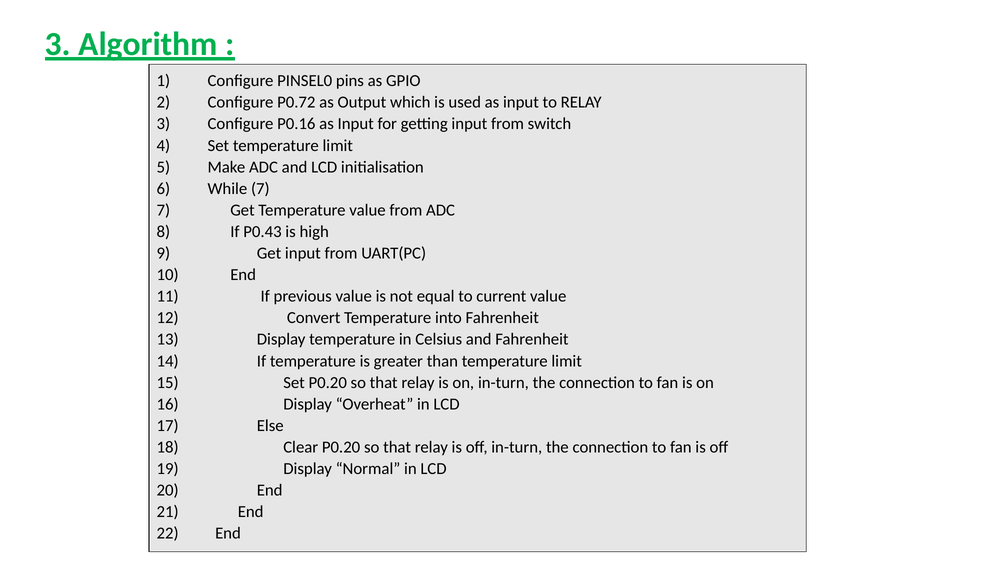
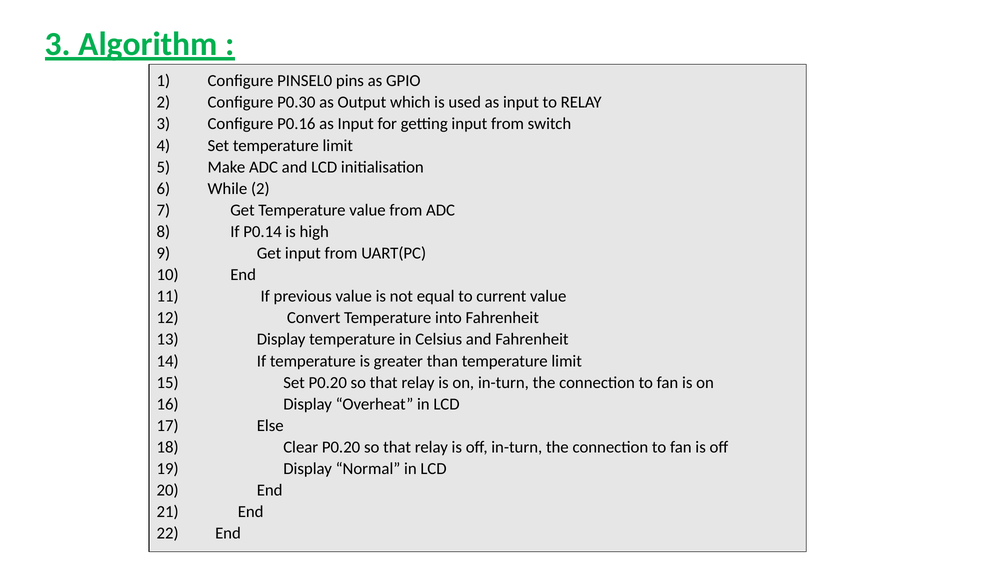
P0.72: P0.72 -> P0.30
While 7: 7 -> 2
P0.43: P0.43 -> P0.14
